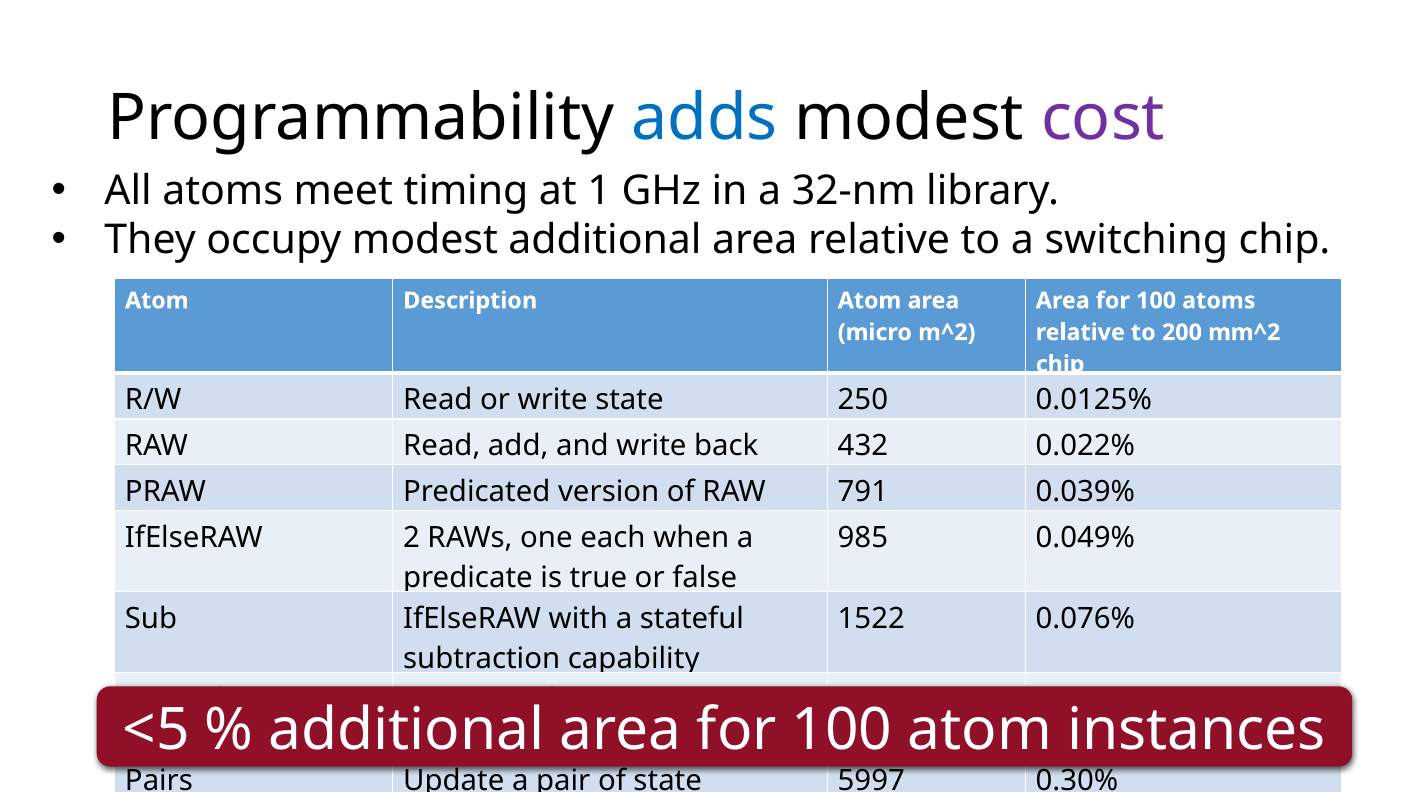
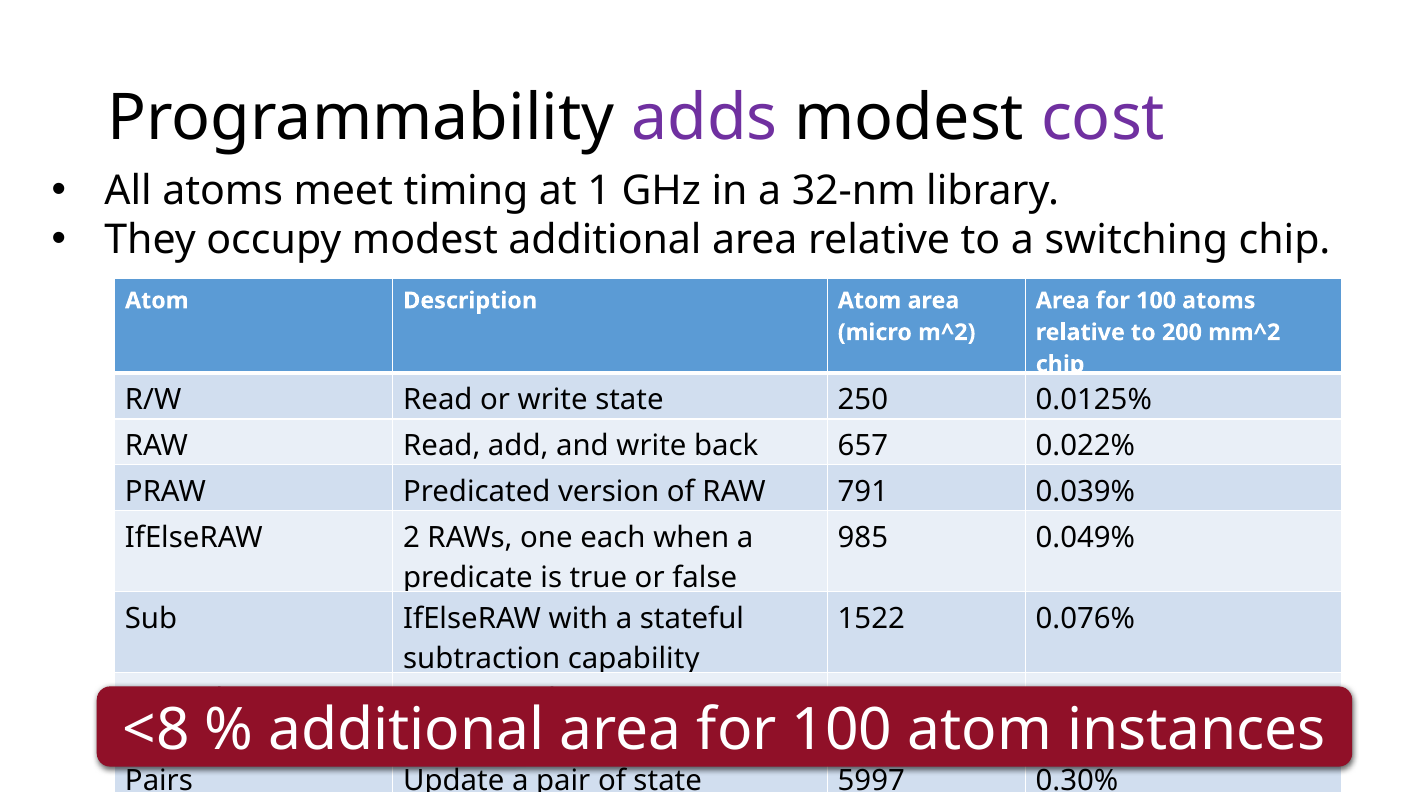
adds colour: blue -> purple
432: 432 -> 657
<5: <5 -> <8
